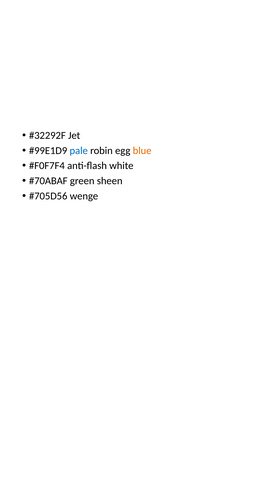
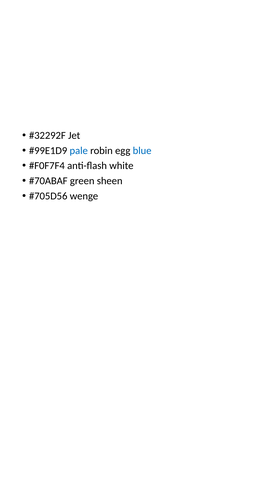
blue colour: orange -> blue
